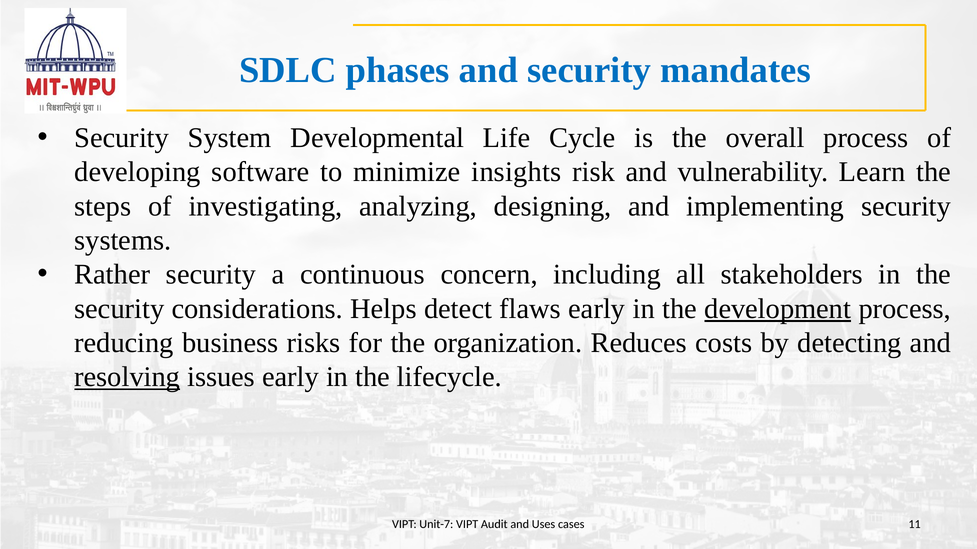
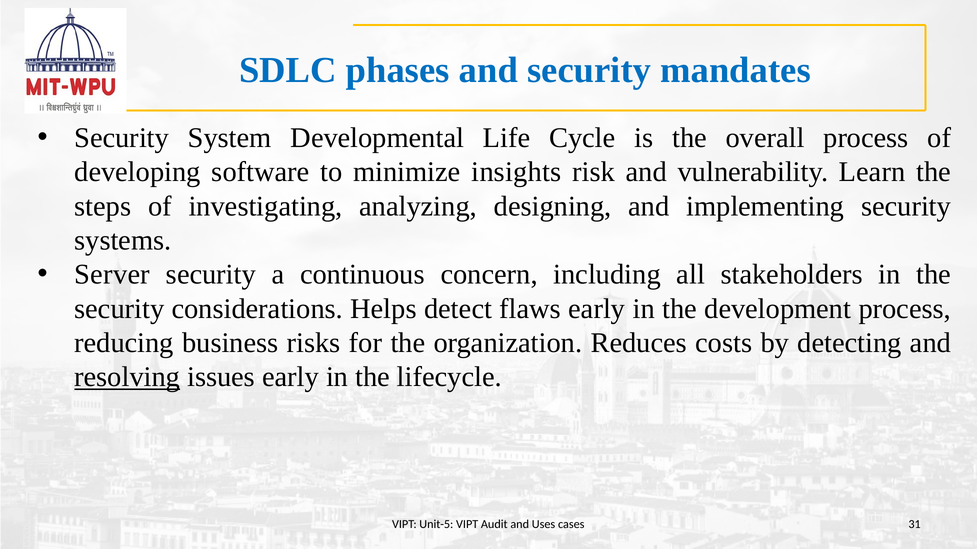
Rather: Rather -> Server
development underline: present -> none
Unit-7: Unit-7 -> Unit-5
11: 11 -> 31
